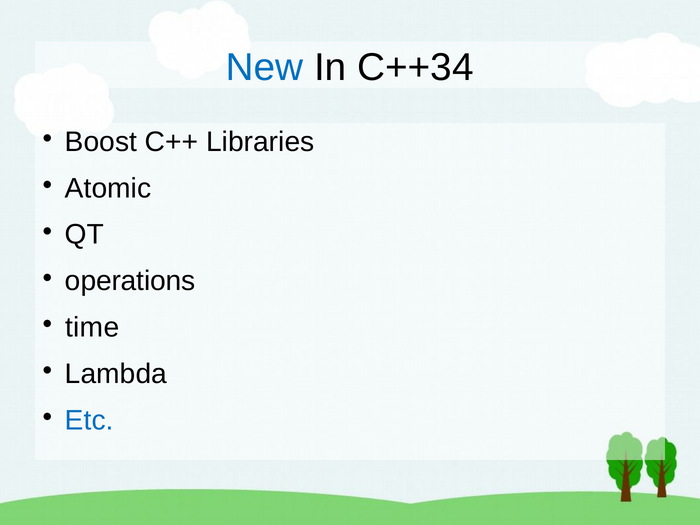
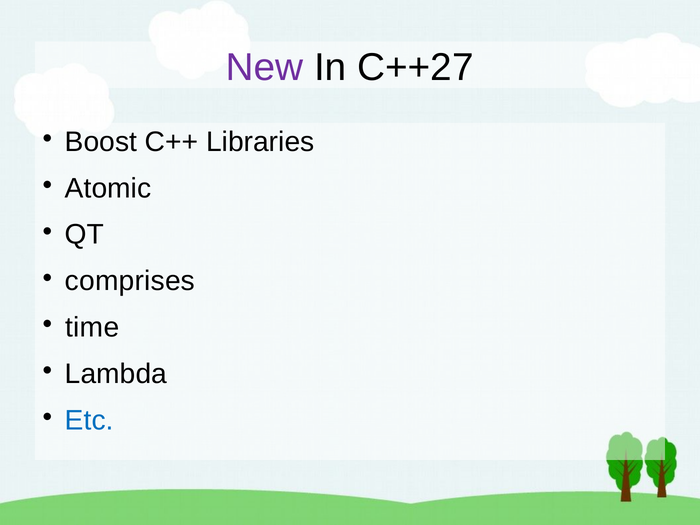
New colour: blue -> purple
C++34: C++34 -> C++27
operations: operations -> comprises
